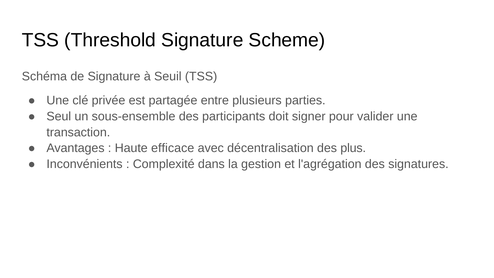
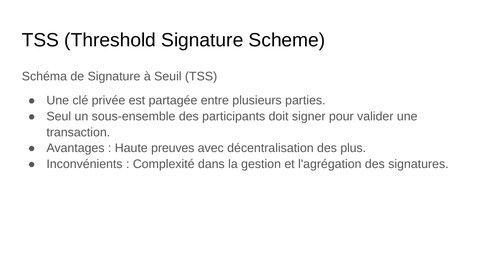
efficace: efficace -> preuves
